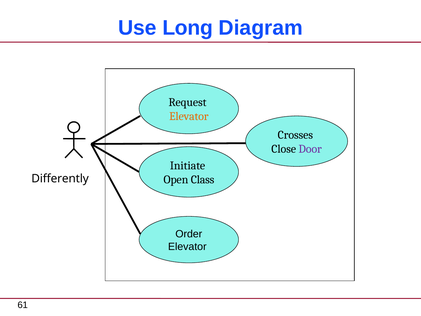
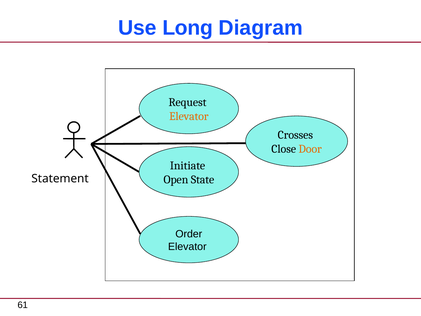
Door colour: purple -> orange
Class: Class -> State
Differently: Differently -> Statement
